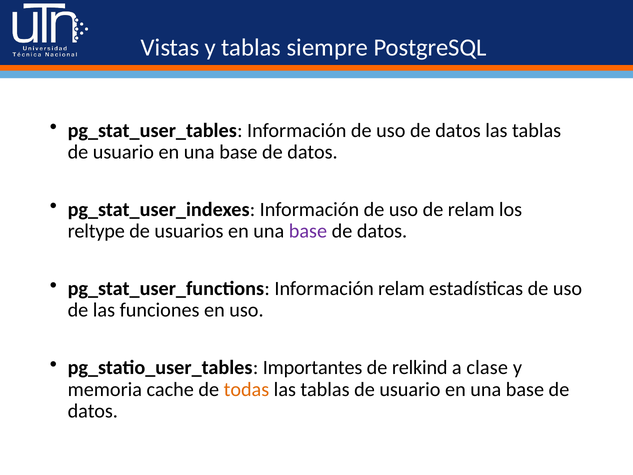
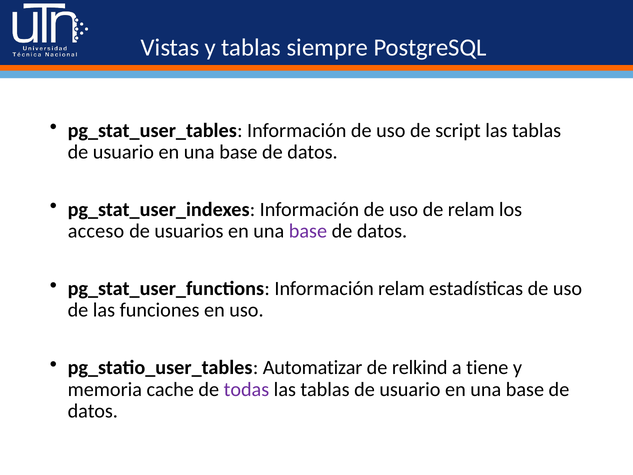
uso de datos: datos -> script
reltype: reltype -> acceso
Importantes: Importantes -> Automatizar
clase: clase -> tiene
todas colour: orange -> purple
